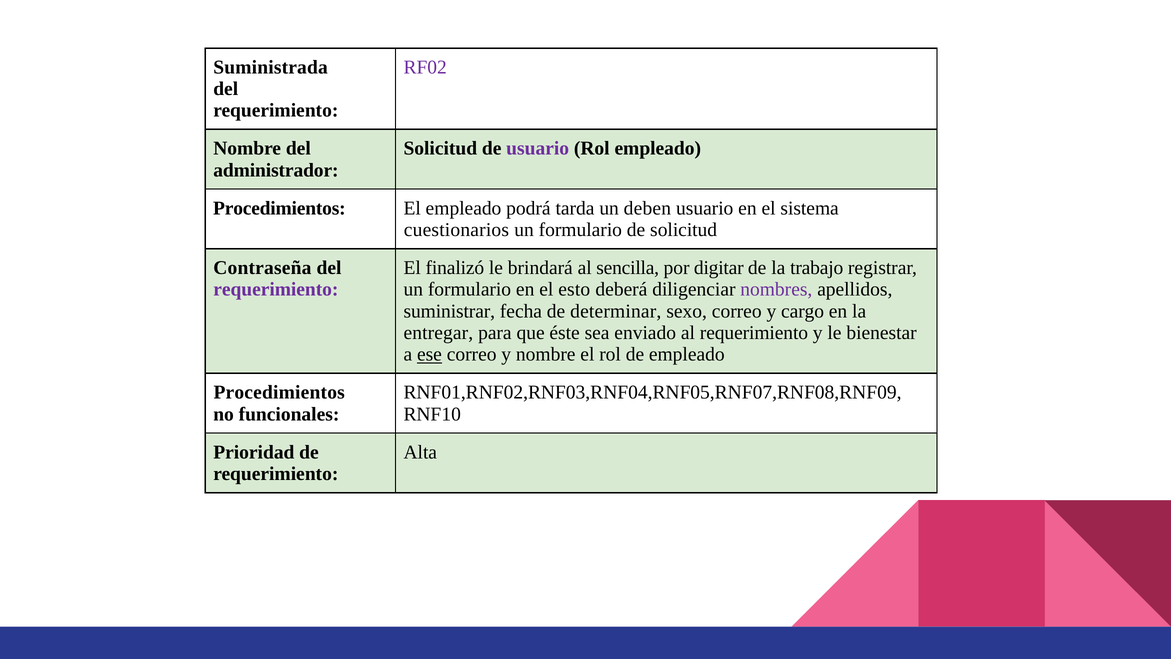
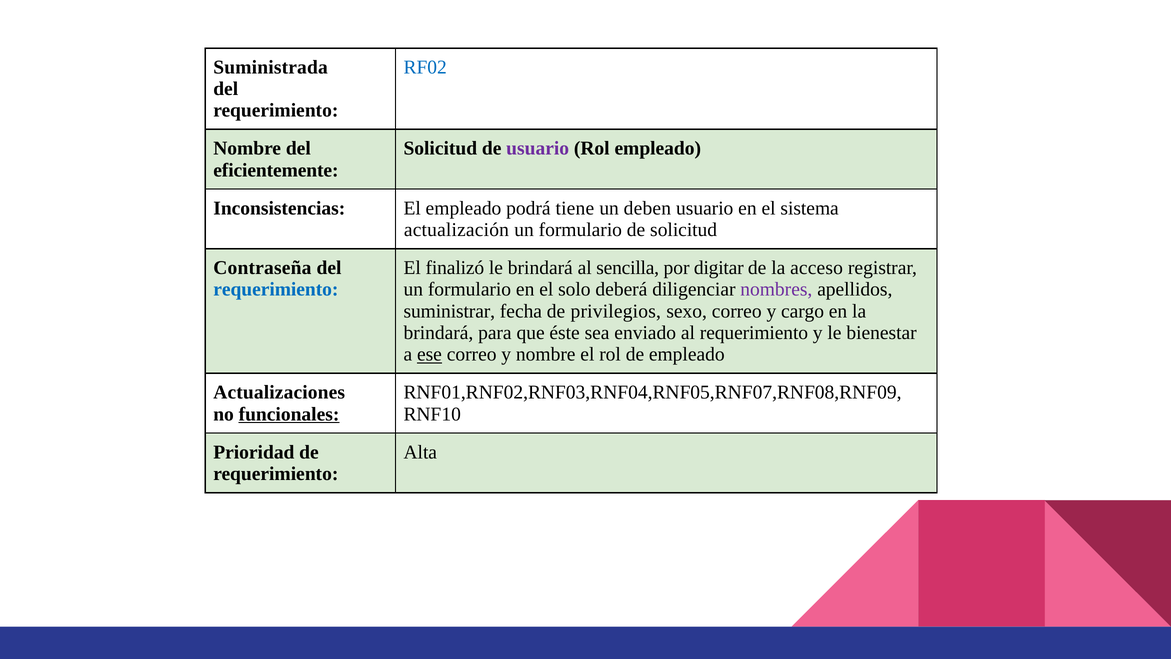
RF02 colour: purple -> blue
administrador: administrador -> eficientemente
Procedimientos at (279, 208): Procedimientos -> Inconsistencias
tarda: tarda -> tiene
cuestionarios: cuestionarios -> actualización
trabajo: trabajo -> acceso
requerimiento at (276, 289) colour: purple -> blue
esto: esto -> solo
determinar: determinar -> privilegios
entregar at (438, 333): entregar -> brindará
Procedimientos at (279, 392): Procedimientos -> Actualizaciones
funcionales underline: none -> present
